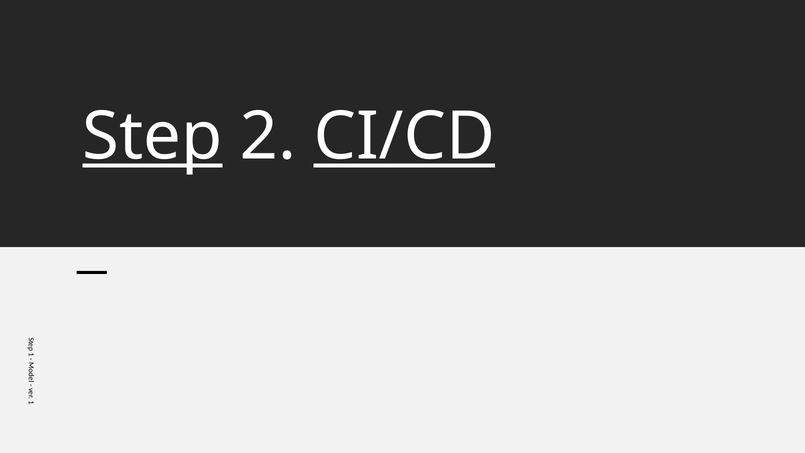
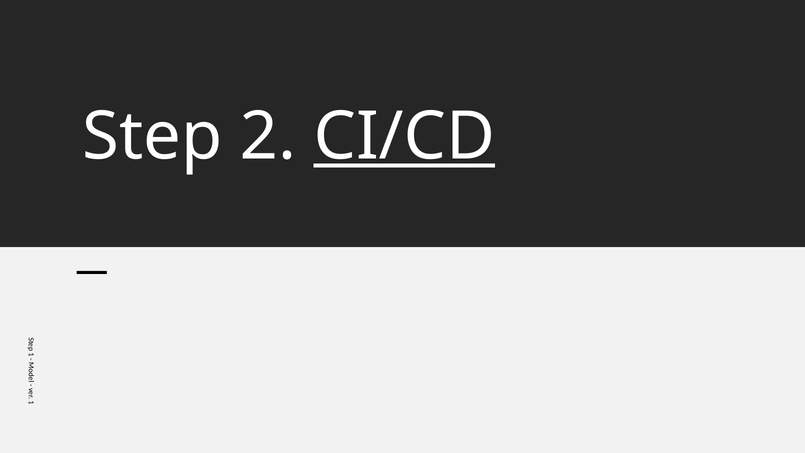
Step underline: present -> none
